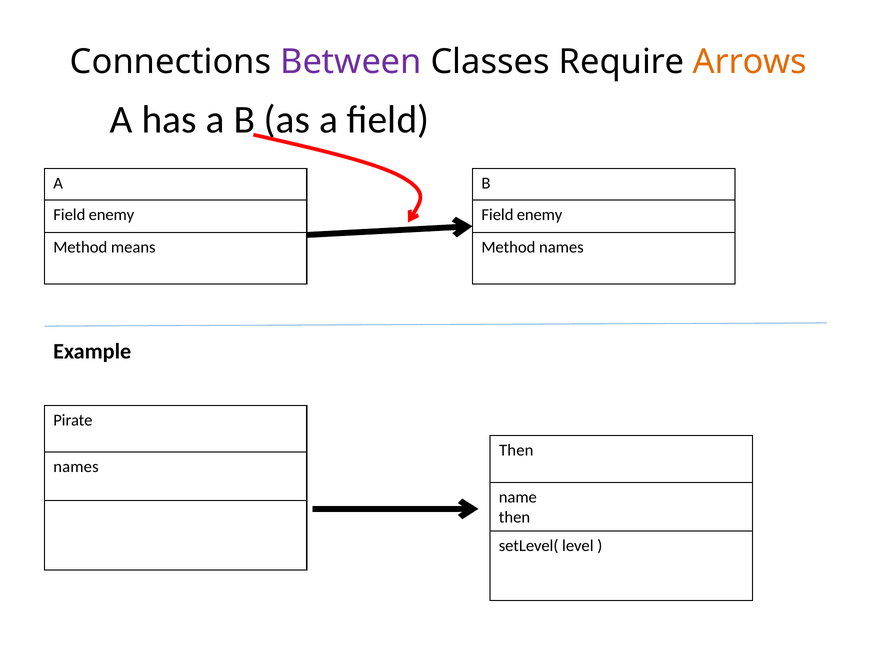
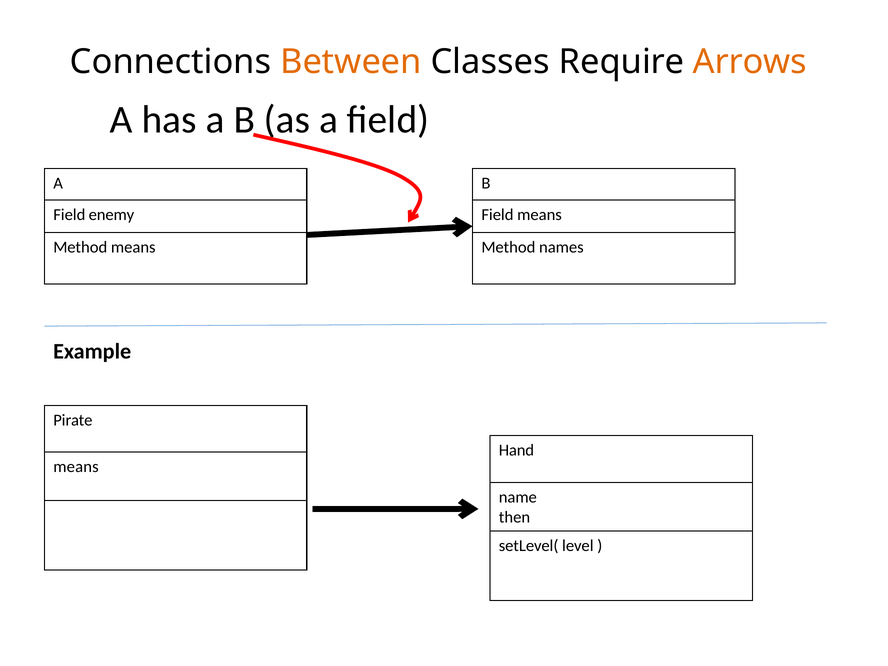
Between colour: purple -> orange
enemy at (540, 215): enemy -> means
Then at (516, 450): Then -> Hand
names at (76, 467): names -> means
